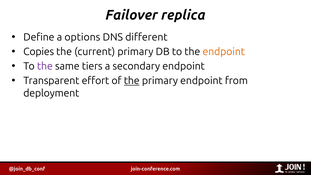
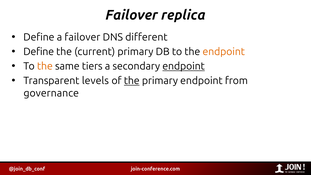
a options: options -> failover
Copies at (39, 52): Copies -> Define
the at (45, 66) colour: purple -> orange
endpoint at (184, 66) underline: none -> present
effort: effort -> levels
deployment: deployment -> governance
